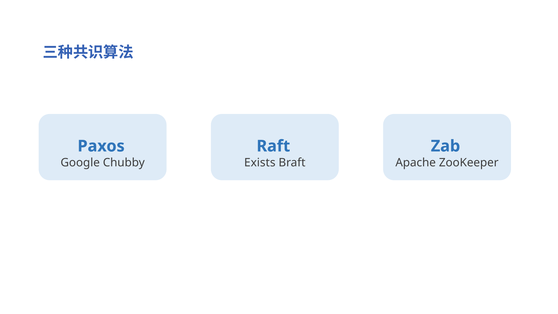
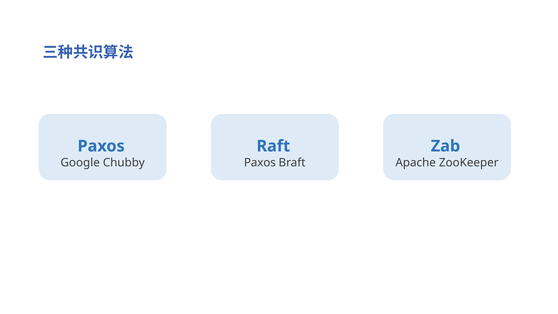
Exists at (260, 162): Exists -> Paxos
